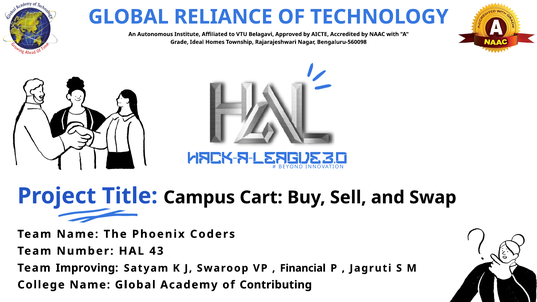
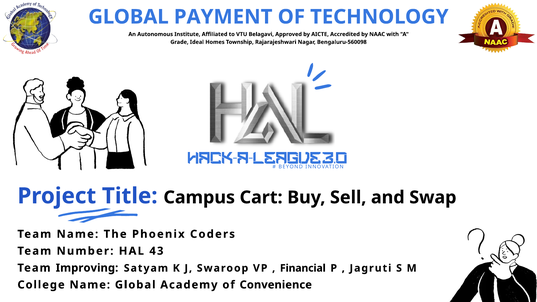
RELIANCE: RELIANCE -> PAYMENT
Contributing: Contributing -> Convenience
